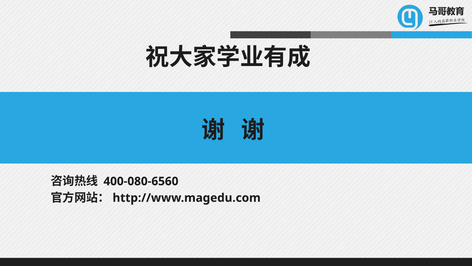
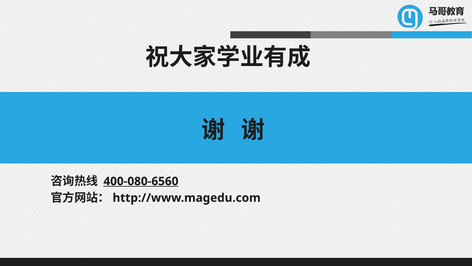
400-080-6560 underline: none -> present
